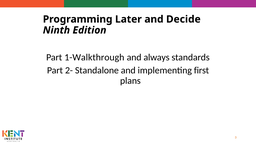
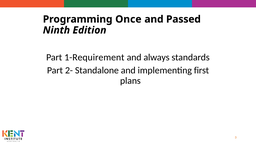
Later: Later -> Once
Decide: Decide -> Passed
1-Walkthrough: 1-Walkthrough -> 1-Requirement
